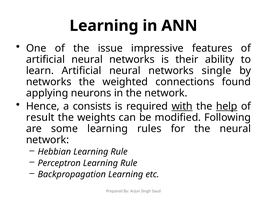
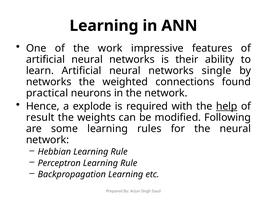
issue: issue -> work
applying: applying -> practical
consists: consists -> explode
with underline: present -> none
